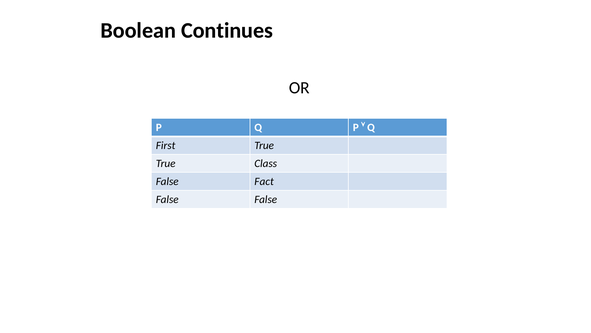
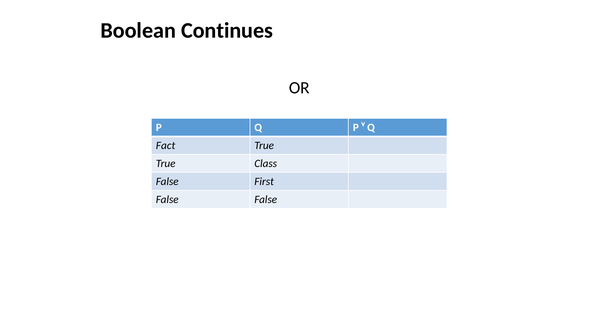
First: First -> Fact
Fact: Fact -> First
